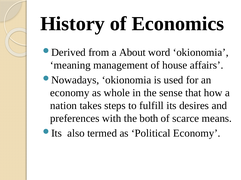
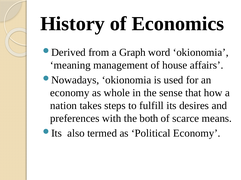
About: About -> Graph
